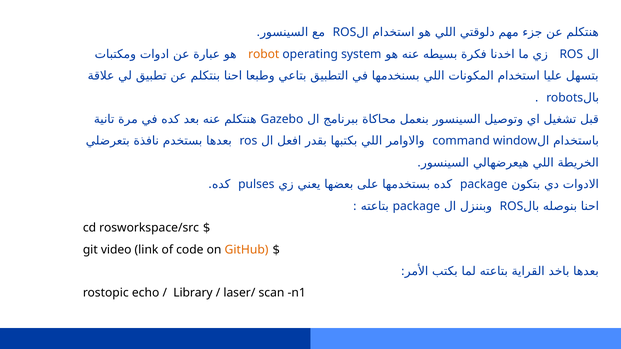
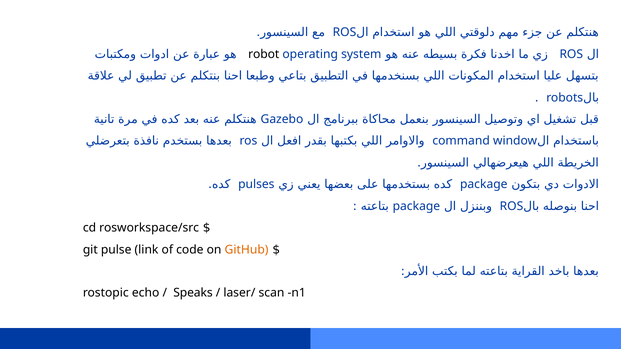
robot colour: orange -> black
video: video -> pulse
Library: Library -> Speaks
